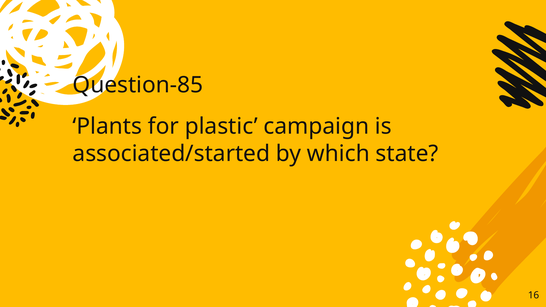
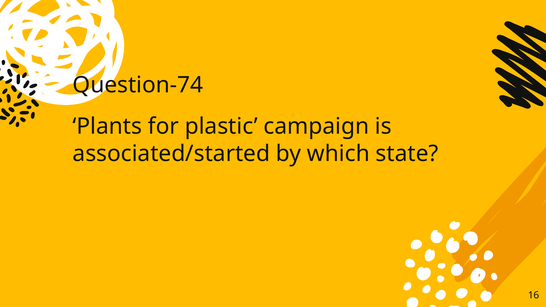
Question-85: Question-85 -> Question-74
